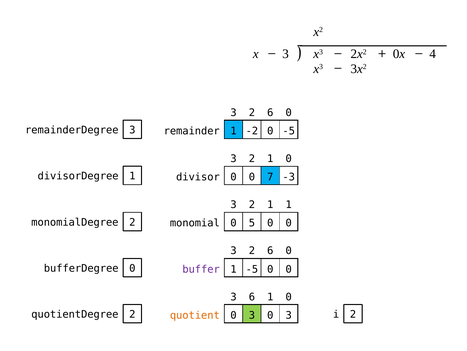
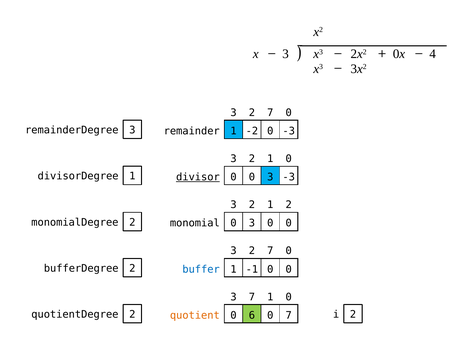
6 at (270, 112): 6 -> 7
0 -5: -5 -> -3
divisor underline: none -> present
7 at (270, 177): 7 -> 3
1 1: 1 -> 2
monomial 0 5: 5 -> 3
6 at (270, 250): 6 -> 7
bufferDegree 0: 0 -> 2
buffer colour: purple -> blue
1 -5: -5 -> -1
3 6: 6 -> 7
3 at (252, 315): 3 -> 6
3 at (289, 315): 3 -> 7
